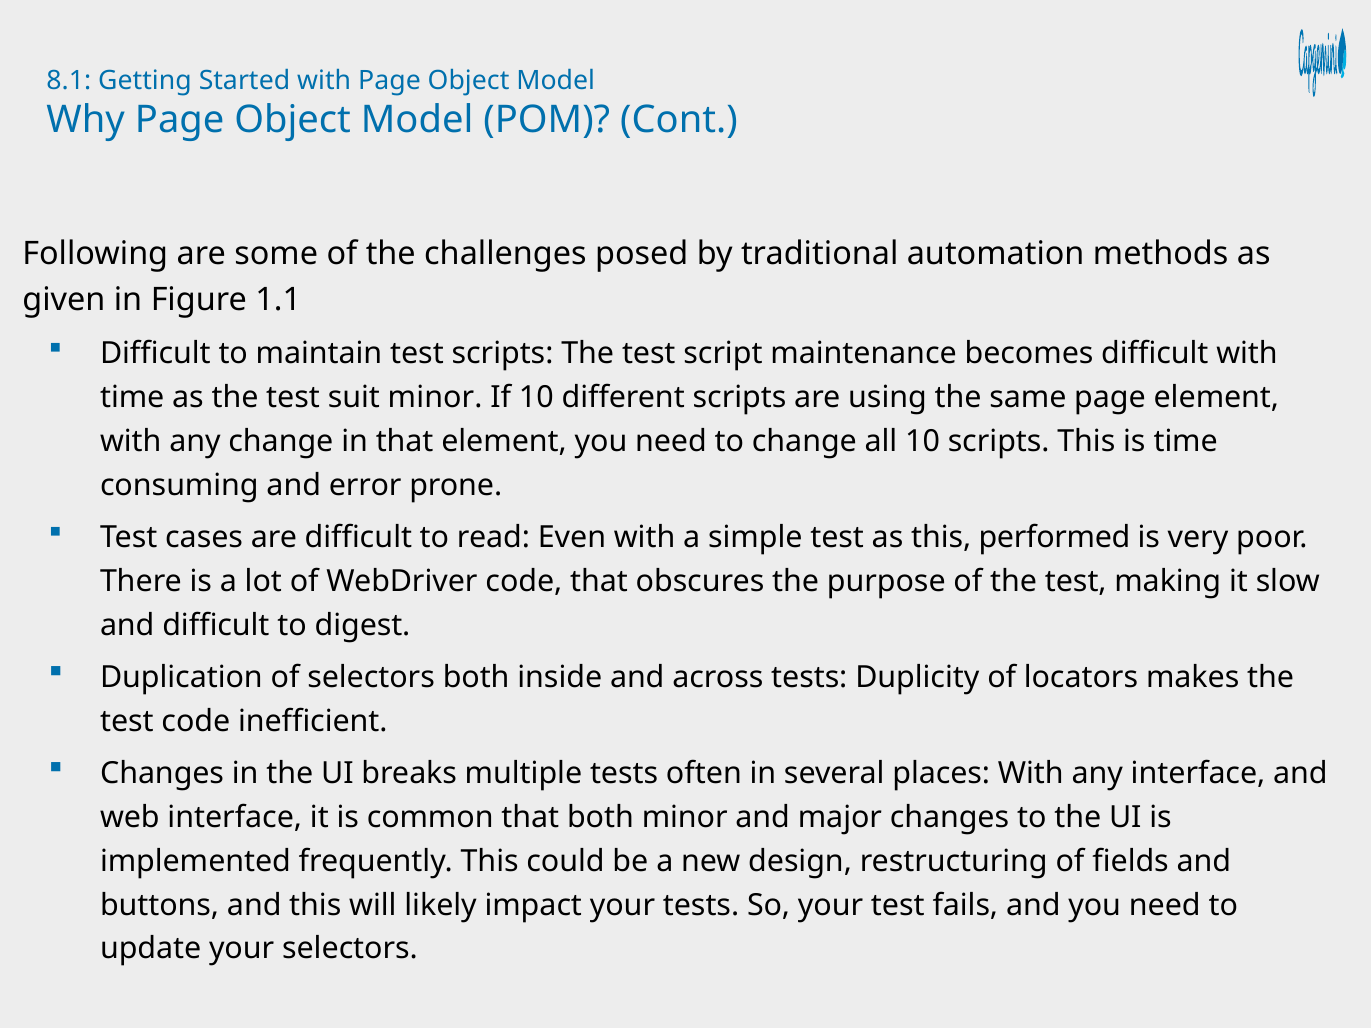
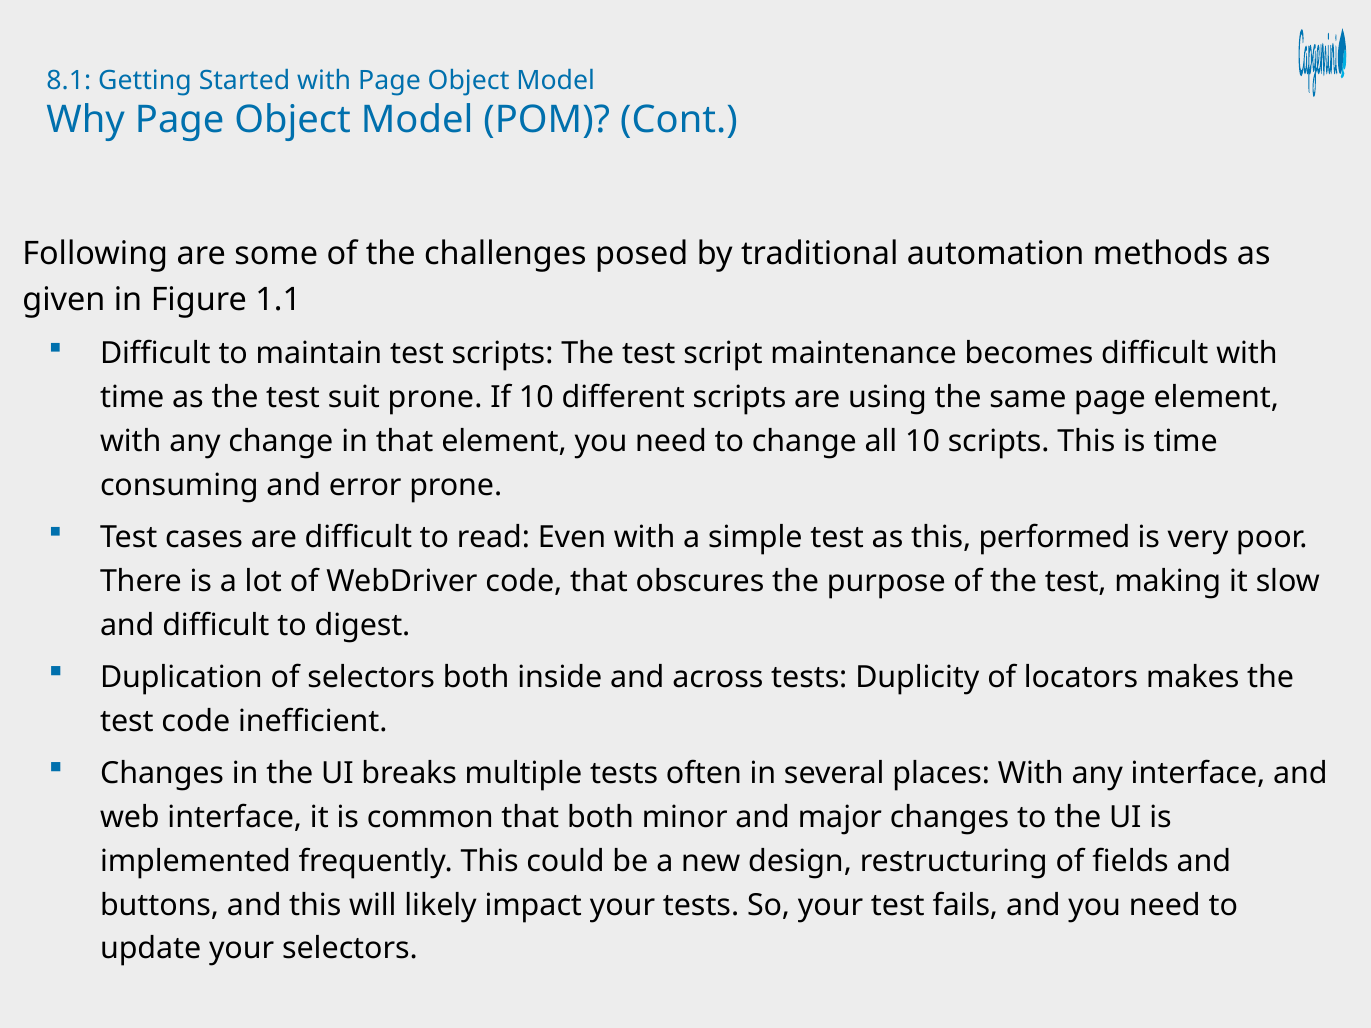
suit minor: minor -> prone
